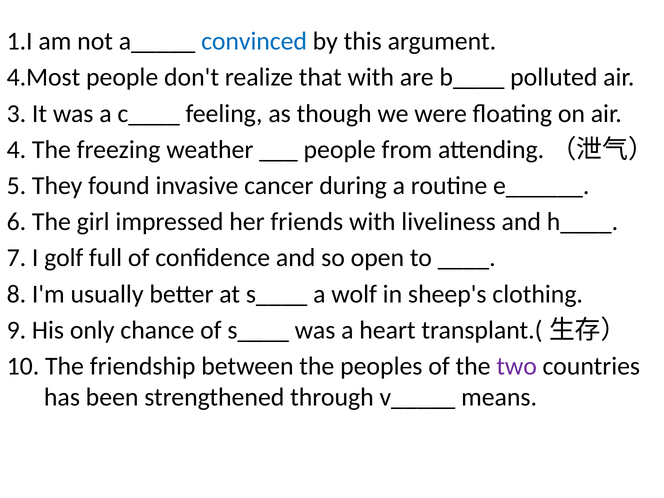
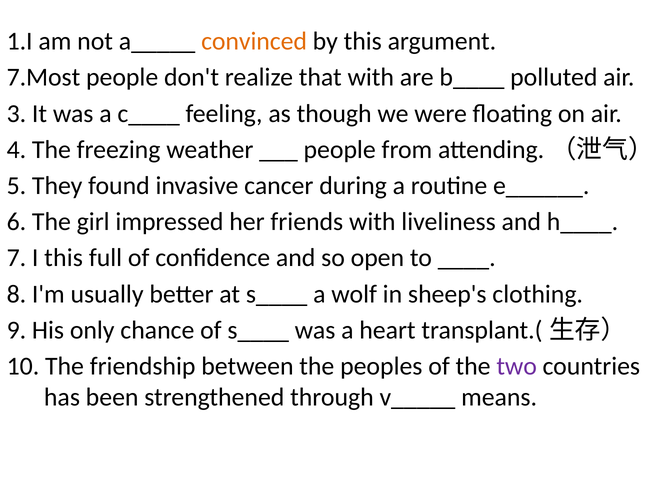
convinced colour: blue -> orange
4.Most: 4.Most -> 7.Most
I golf: golf -> this
